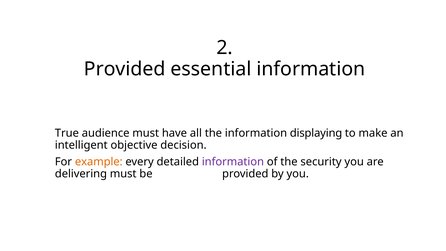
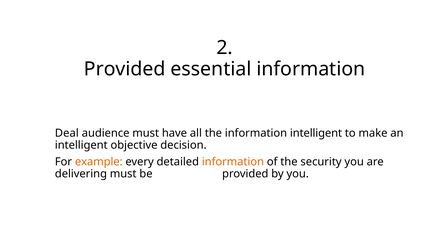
True: True -> Deal
information displaying: displaying -> intelligent
information at (233, 162) colour: purple -> orange
